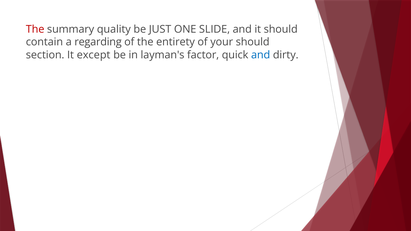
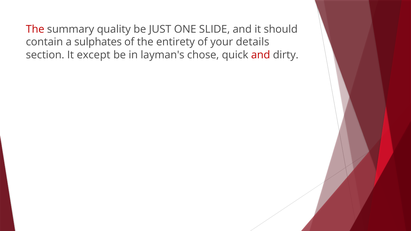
regarding: regarding -> sulphates
your should: should -> details
factor: factor -> chose
and at (261, 55) colour: blue -> red
